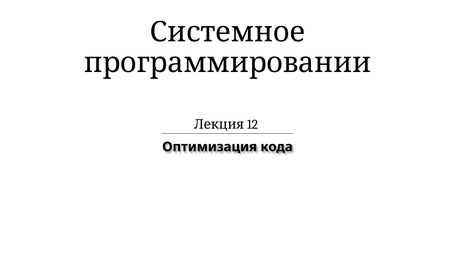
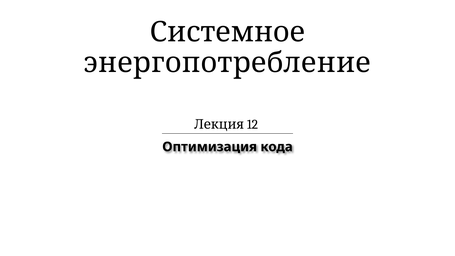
программировании: программировании -> энергопотребление
